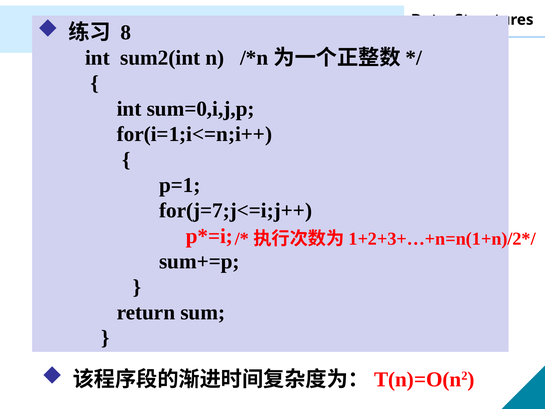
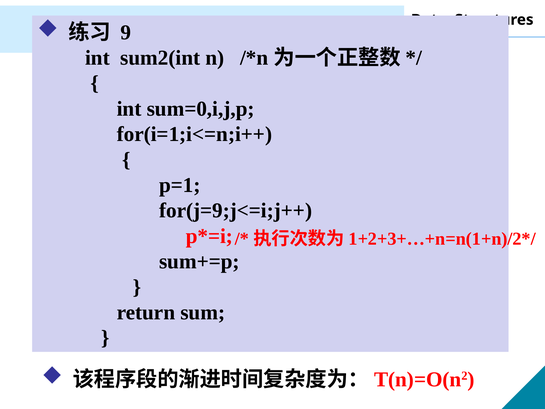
8: 8 -> 9
for(j=7;j<=i;j++: for(j=7;j<=i;j++ -> for(j=9;j<=i;j++
